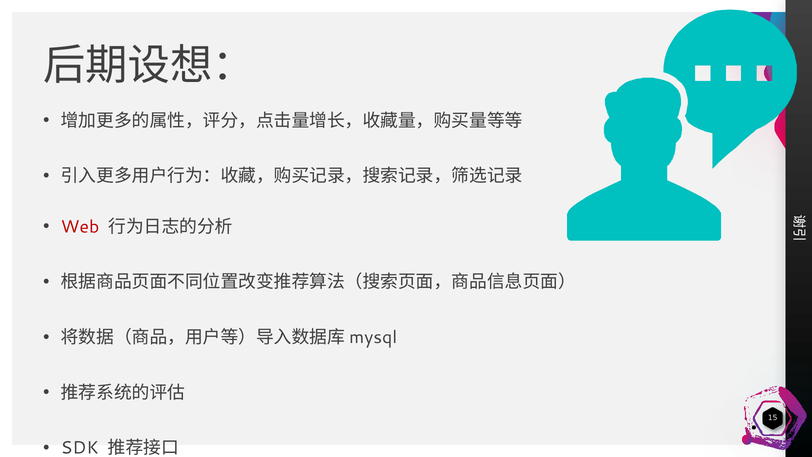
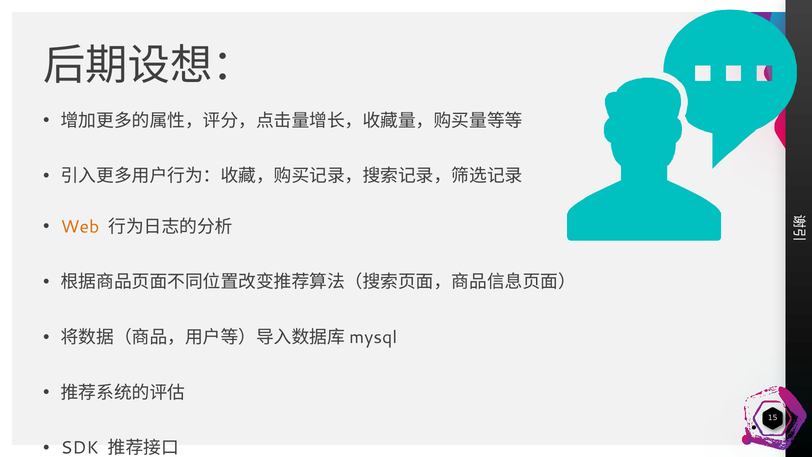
Web colour: red -> orange
